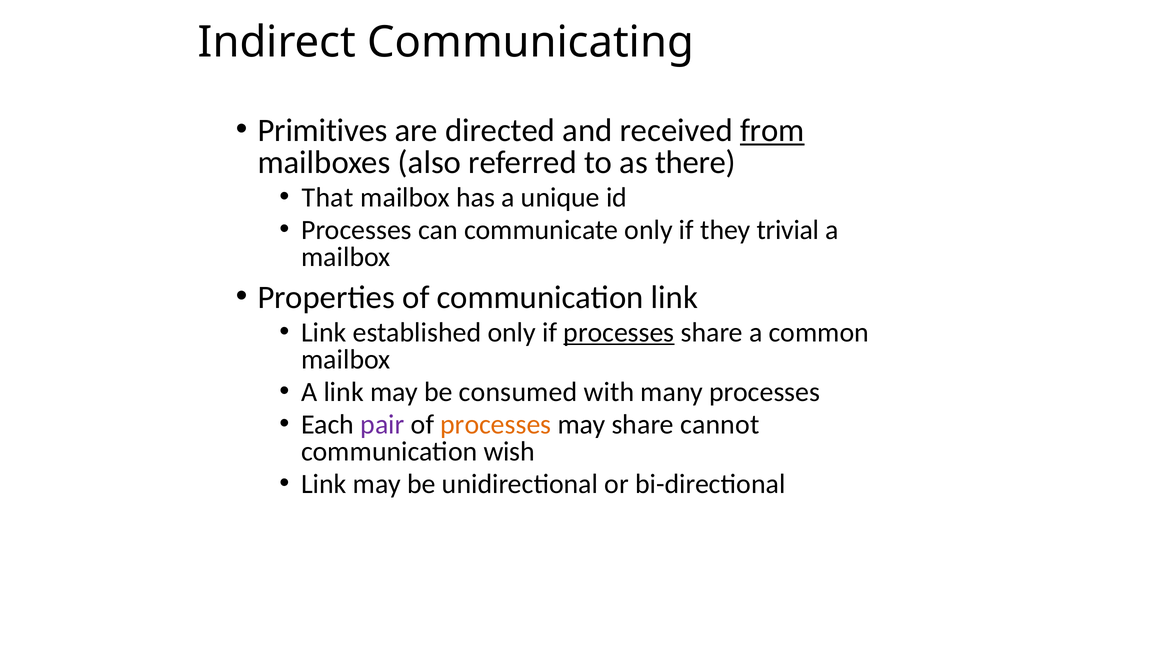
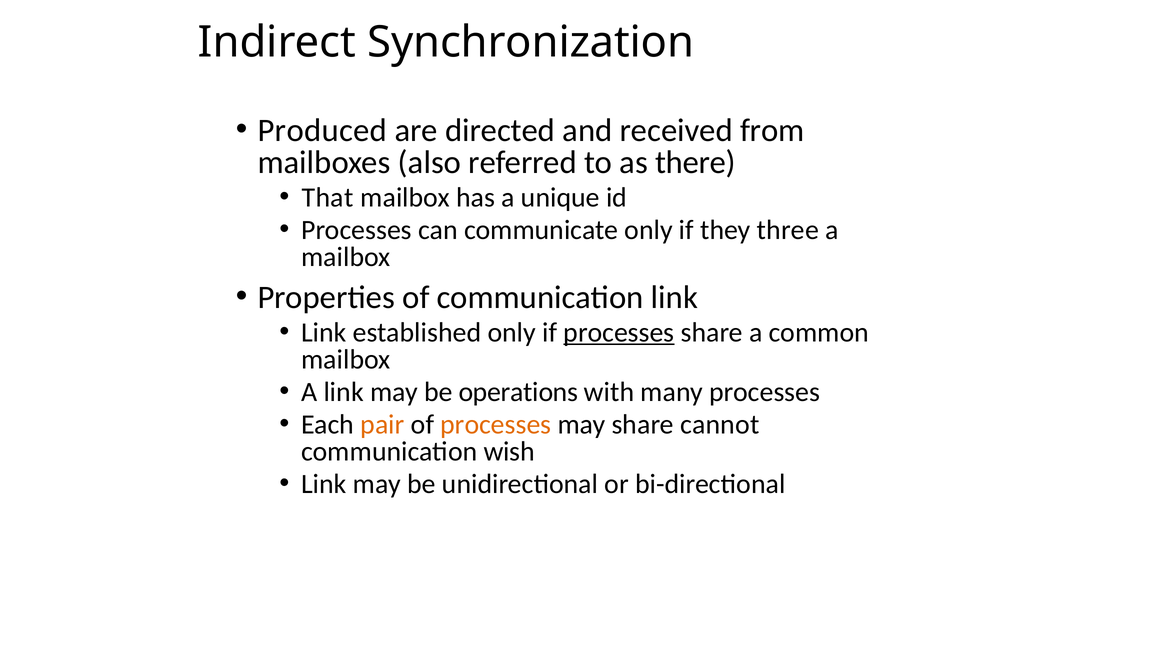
Communicating: Communicating -> Synchronization
Primitives: Primitives -> Produced
from underline: present -> none
trivial: trivial -> three
consumed: consumed -> operations
pair colour: purple -> orange
